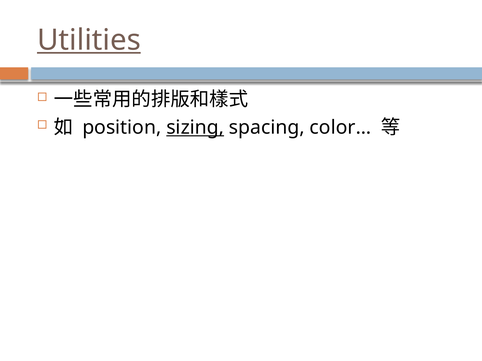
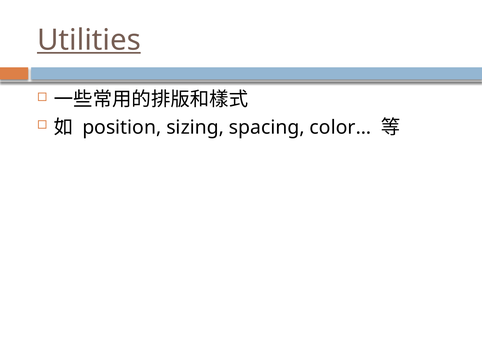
sizing underline: present -> none
